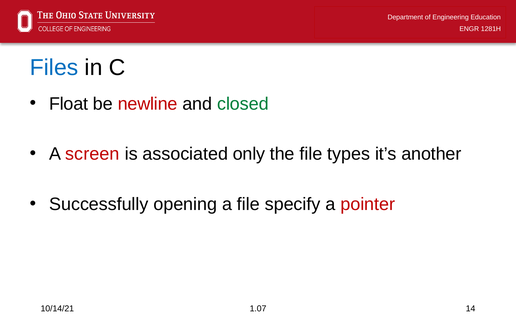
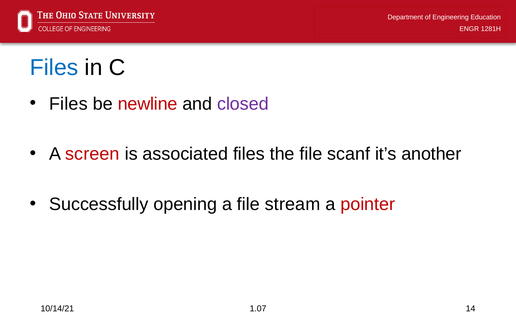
Float at (69, 104): Float -> Files
closed colour: green -> purple
associated only: only -> files
types: types -> scanf
specify: specify -> stream
